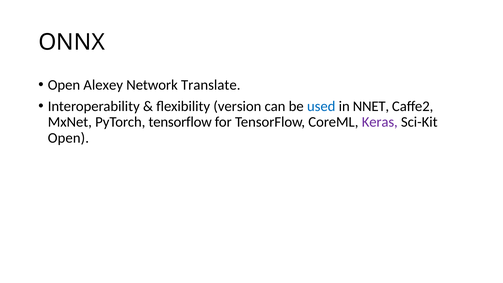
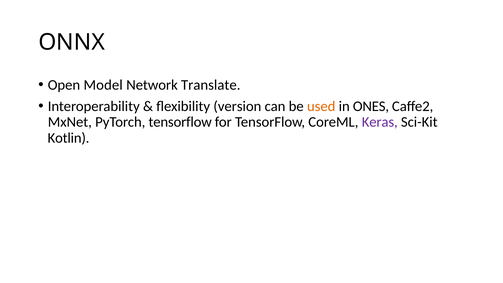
Alexey: Alexey -> Model
used colour: blue -> orange
NNET: NNET -> ONES
Open at (68, 138): Open -> Kotlin
